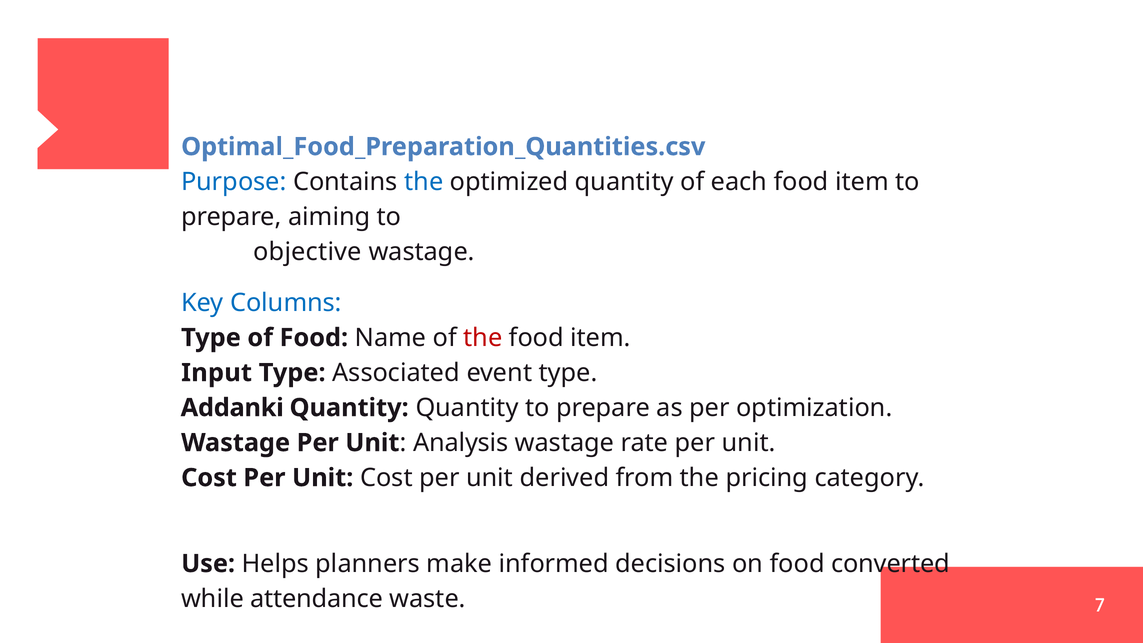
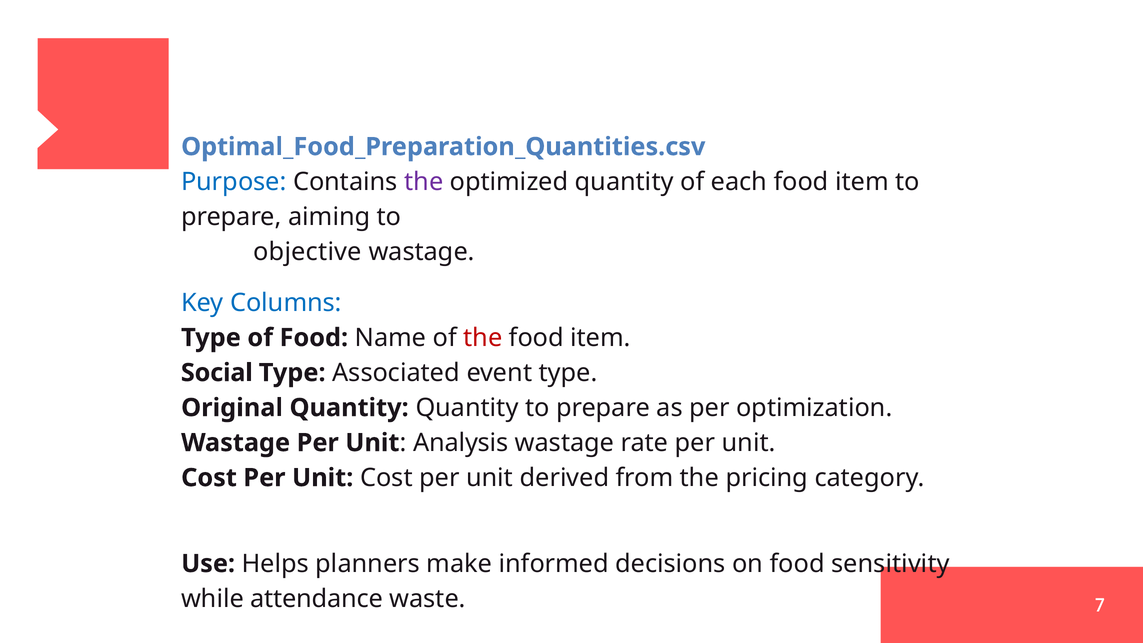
the at (424, 182) colour: blue -> purple
Input: Input -> Social
Addanki: Addanki -> Original
converted: converted -> sensitivity
